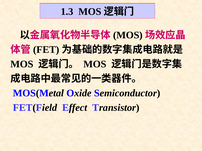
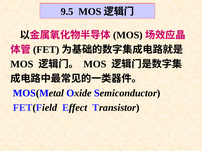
1.3: 1.3 -> 9.5
